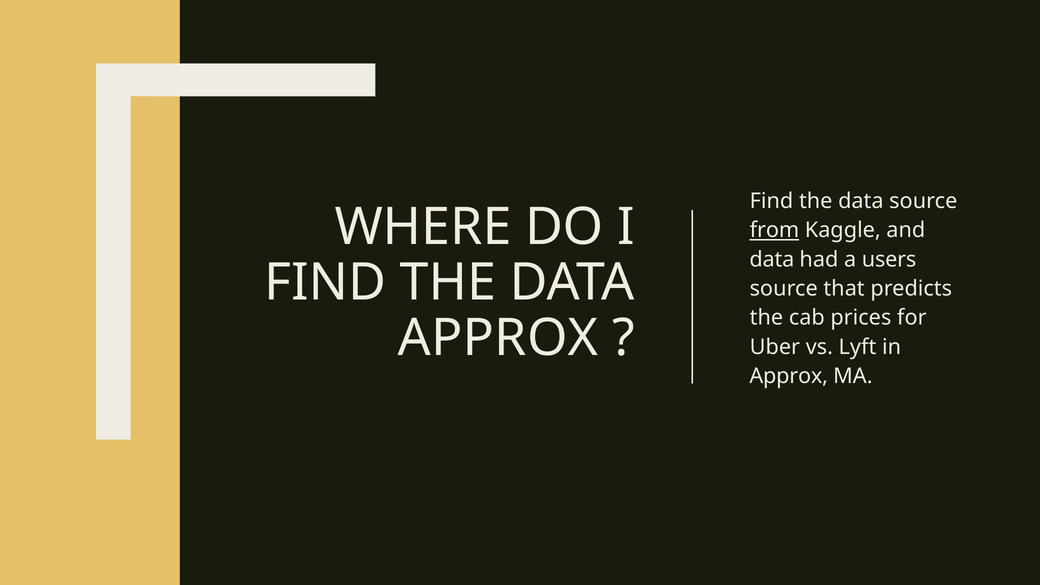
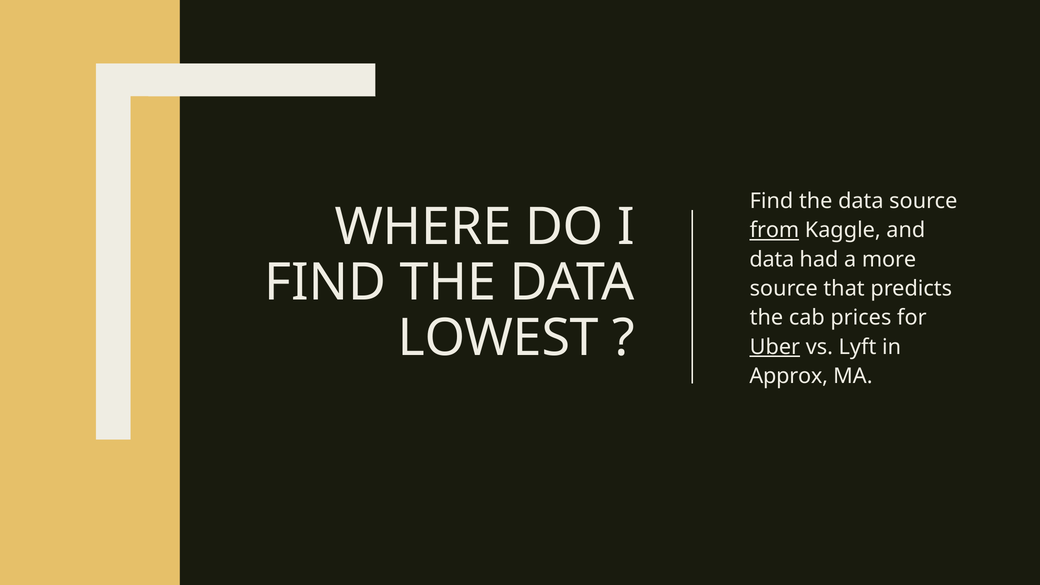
users: users -> more
APPROX at (498, 338): APPROX -> LOWEST
Uber underline: none -> present
